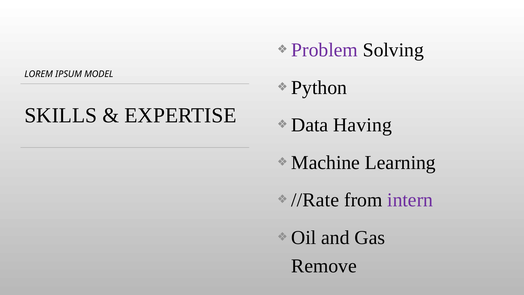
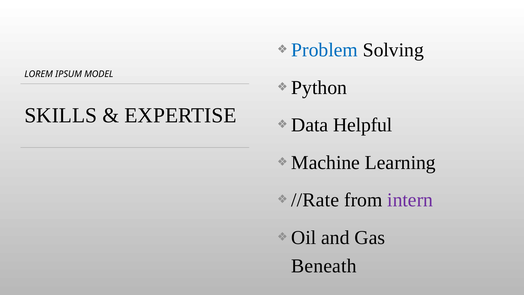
Problem colour: purple -> blue
Having: Having -> Helpful
Remove: Remove -> Beneath
